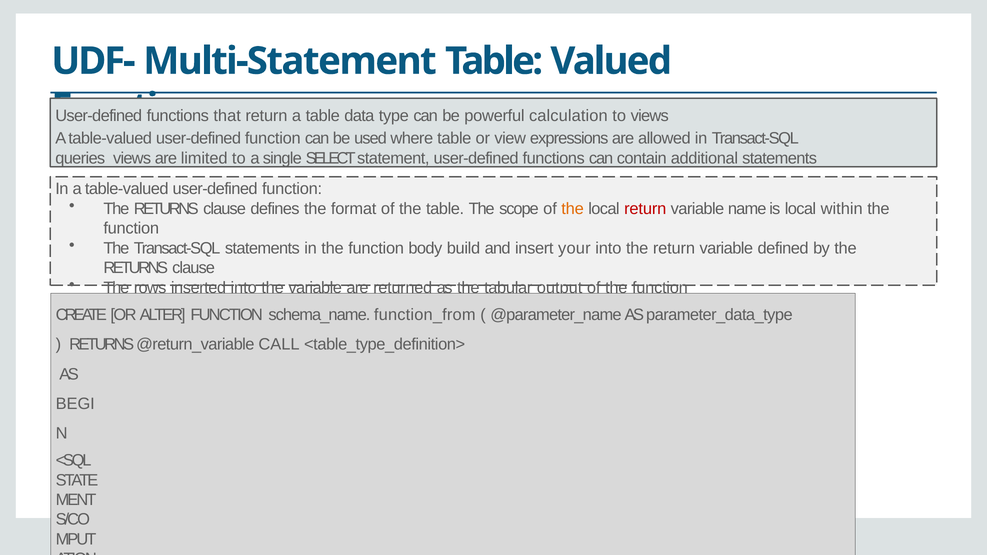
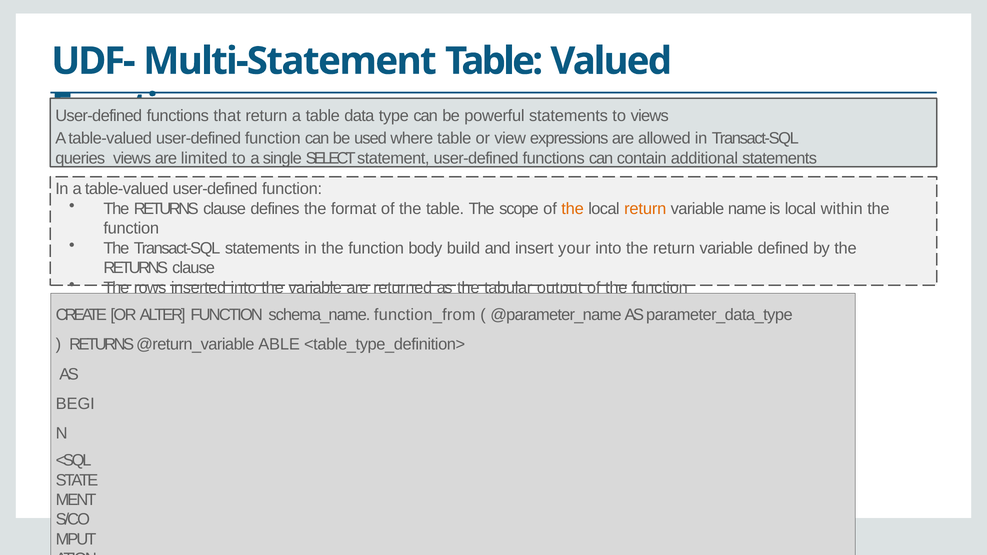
powerful calculation: calculation -> statements
return at (645, 209) colour: red -> orange
CALL: CALL -> ABLE
